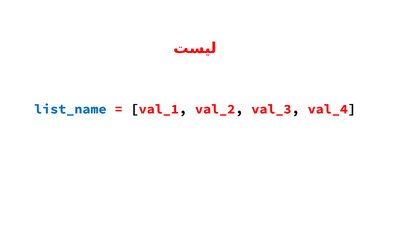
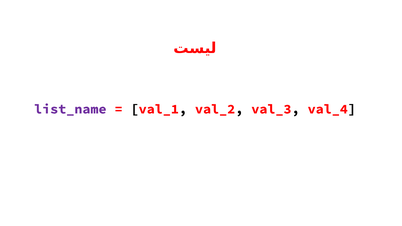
list_name colour: blue -> purple
